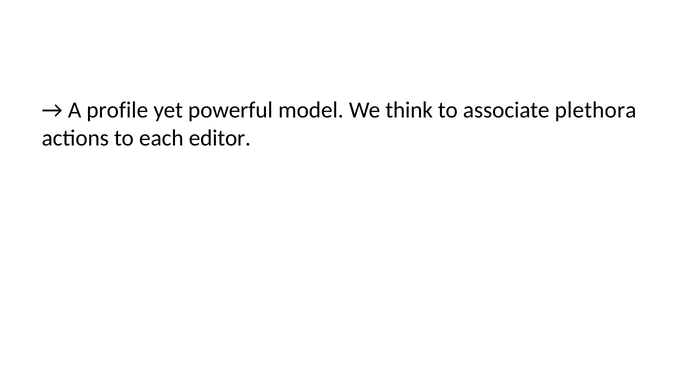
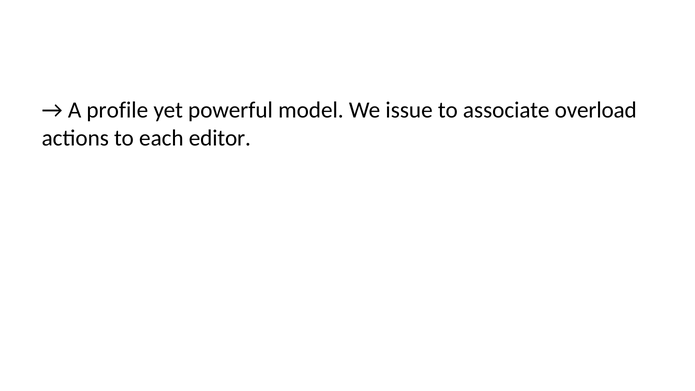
think: think -> issue
plethora: plethora -> overload
